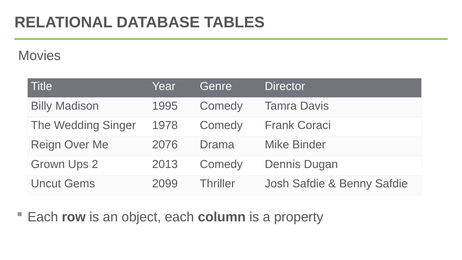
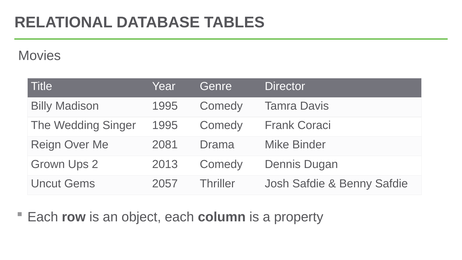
Singer 1978: 1978 -> 1995
2076: 2076 -> 2081
2099: 2099 -> 2057
